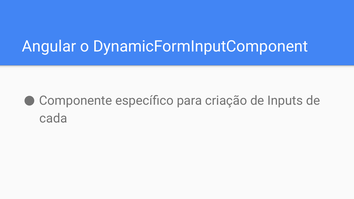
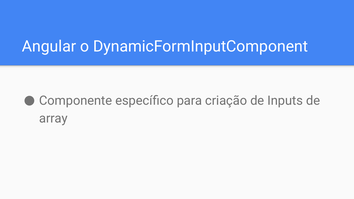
cada: cada -> array
